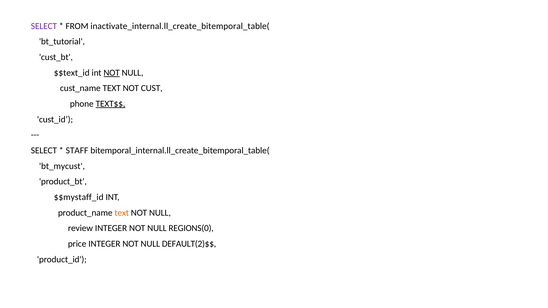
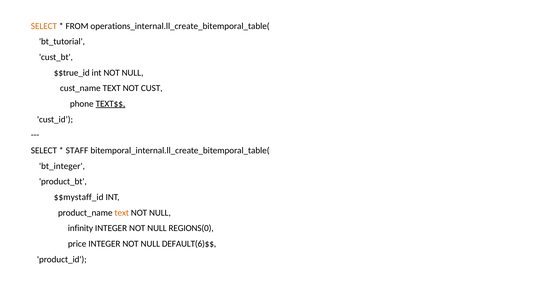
SELECT at (44, 26) colour: purple -> orange
inactivate_internal.ll_create_bitemporal_table(: inactivate_internal.ll_create_bitemporal_table( -> operations_internal.ll_create_bitemporal_table(
$$text_id: $$text_id -> $$true_id
NOT at (112, 73) underline: present -> none
bt_mycust: bt_mycust -> bt_integer
review: review -> infinity
DEFAULT(2)$$: DEFAULT(2)$$ -> DEFAULT(6)$$
